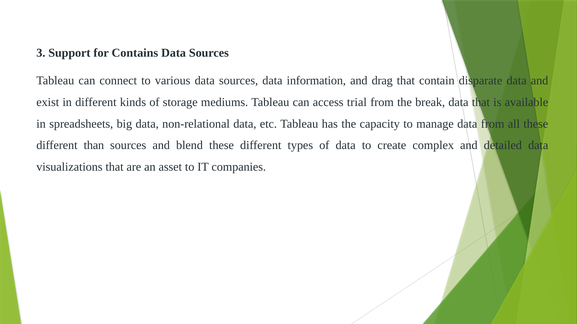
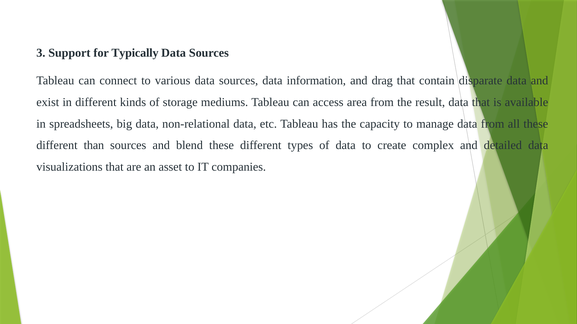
Contains: Contains -> Typically
trial: trial -> area
break: break -> result
